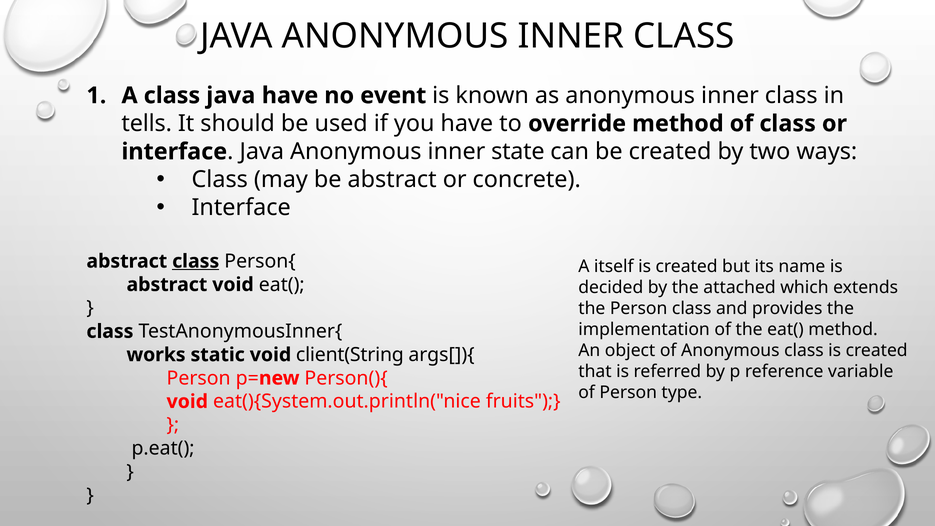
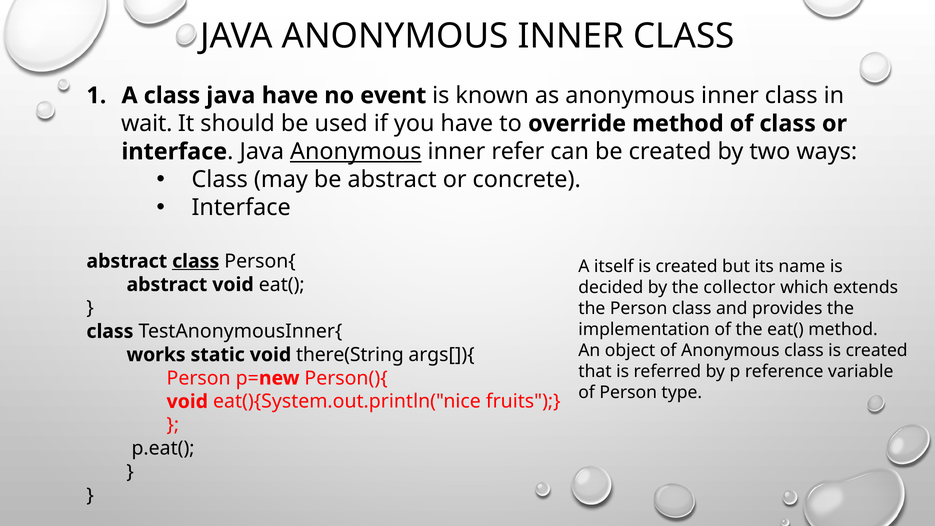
tells: tells -> wait
Anonymous at (356, 152) underline: none -> present
state: state -> refer
attached: attached -> collector
client(String: client(String -> there(String
